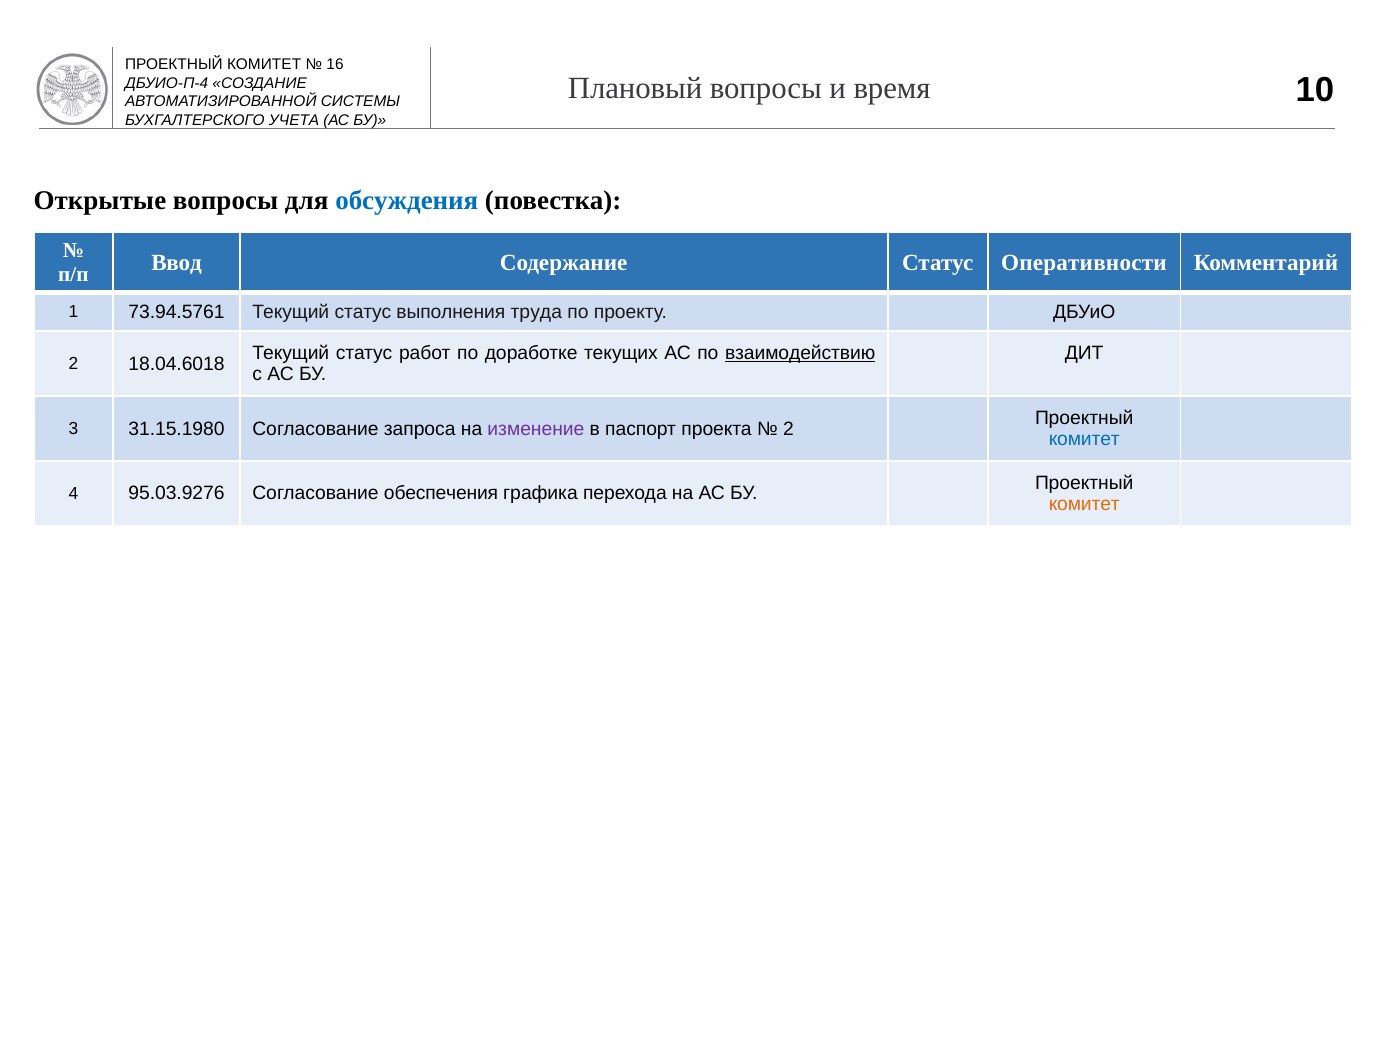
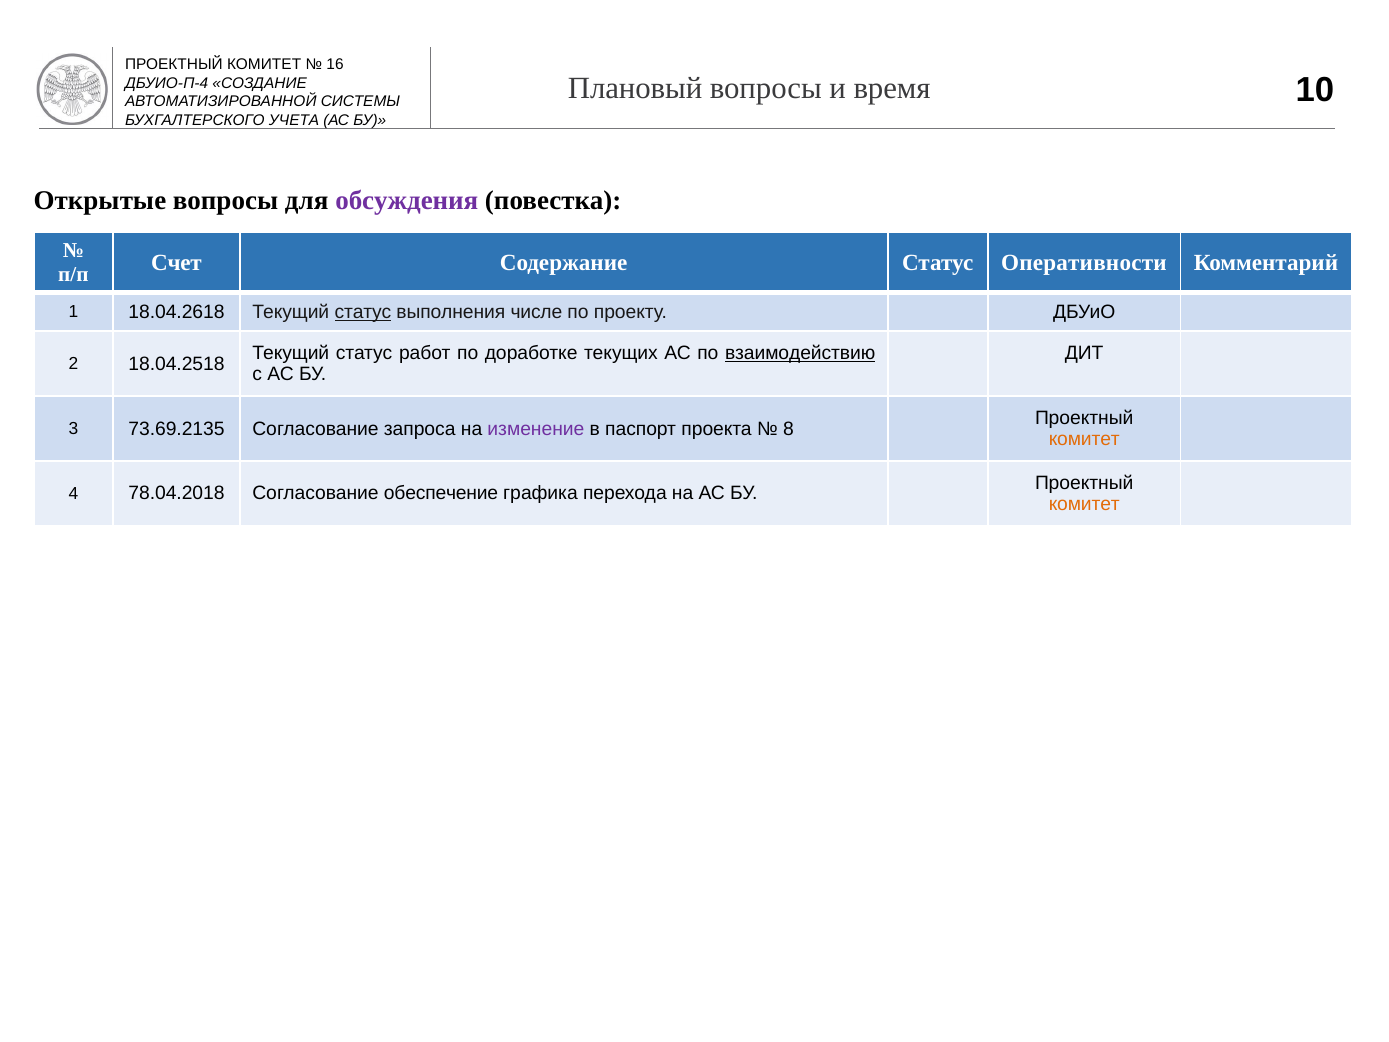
обсуждения colour: blue -> purple
Ввод: Ввод -> Счет
73.94.5761: 73.94.5761 -> 18.04.2618
статус at (363, 312) underline: none -> present
труда: труда -> числе
18.04.6018: 18.04.6018 -> 18.04.2518
31.15.1980: 31.15.1980 -> 73.69.2135
2 at (788, 429): 2 -> 8
комитет at (1084, 439) colour: blue -> orange
95.03.9276: 95.03.9276 -> 78.04.2018
обеспечения: обеспечения -> обеспечение
